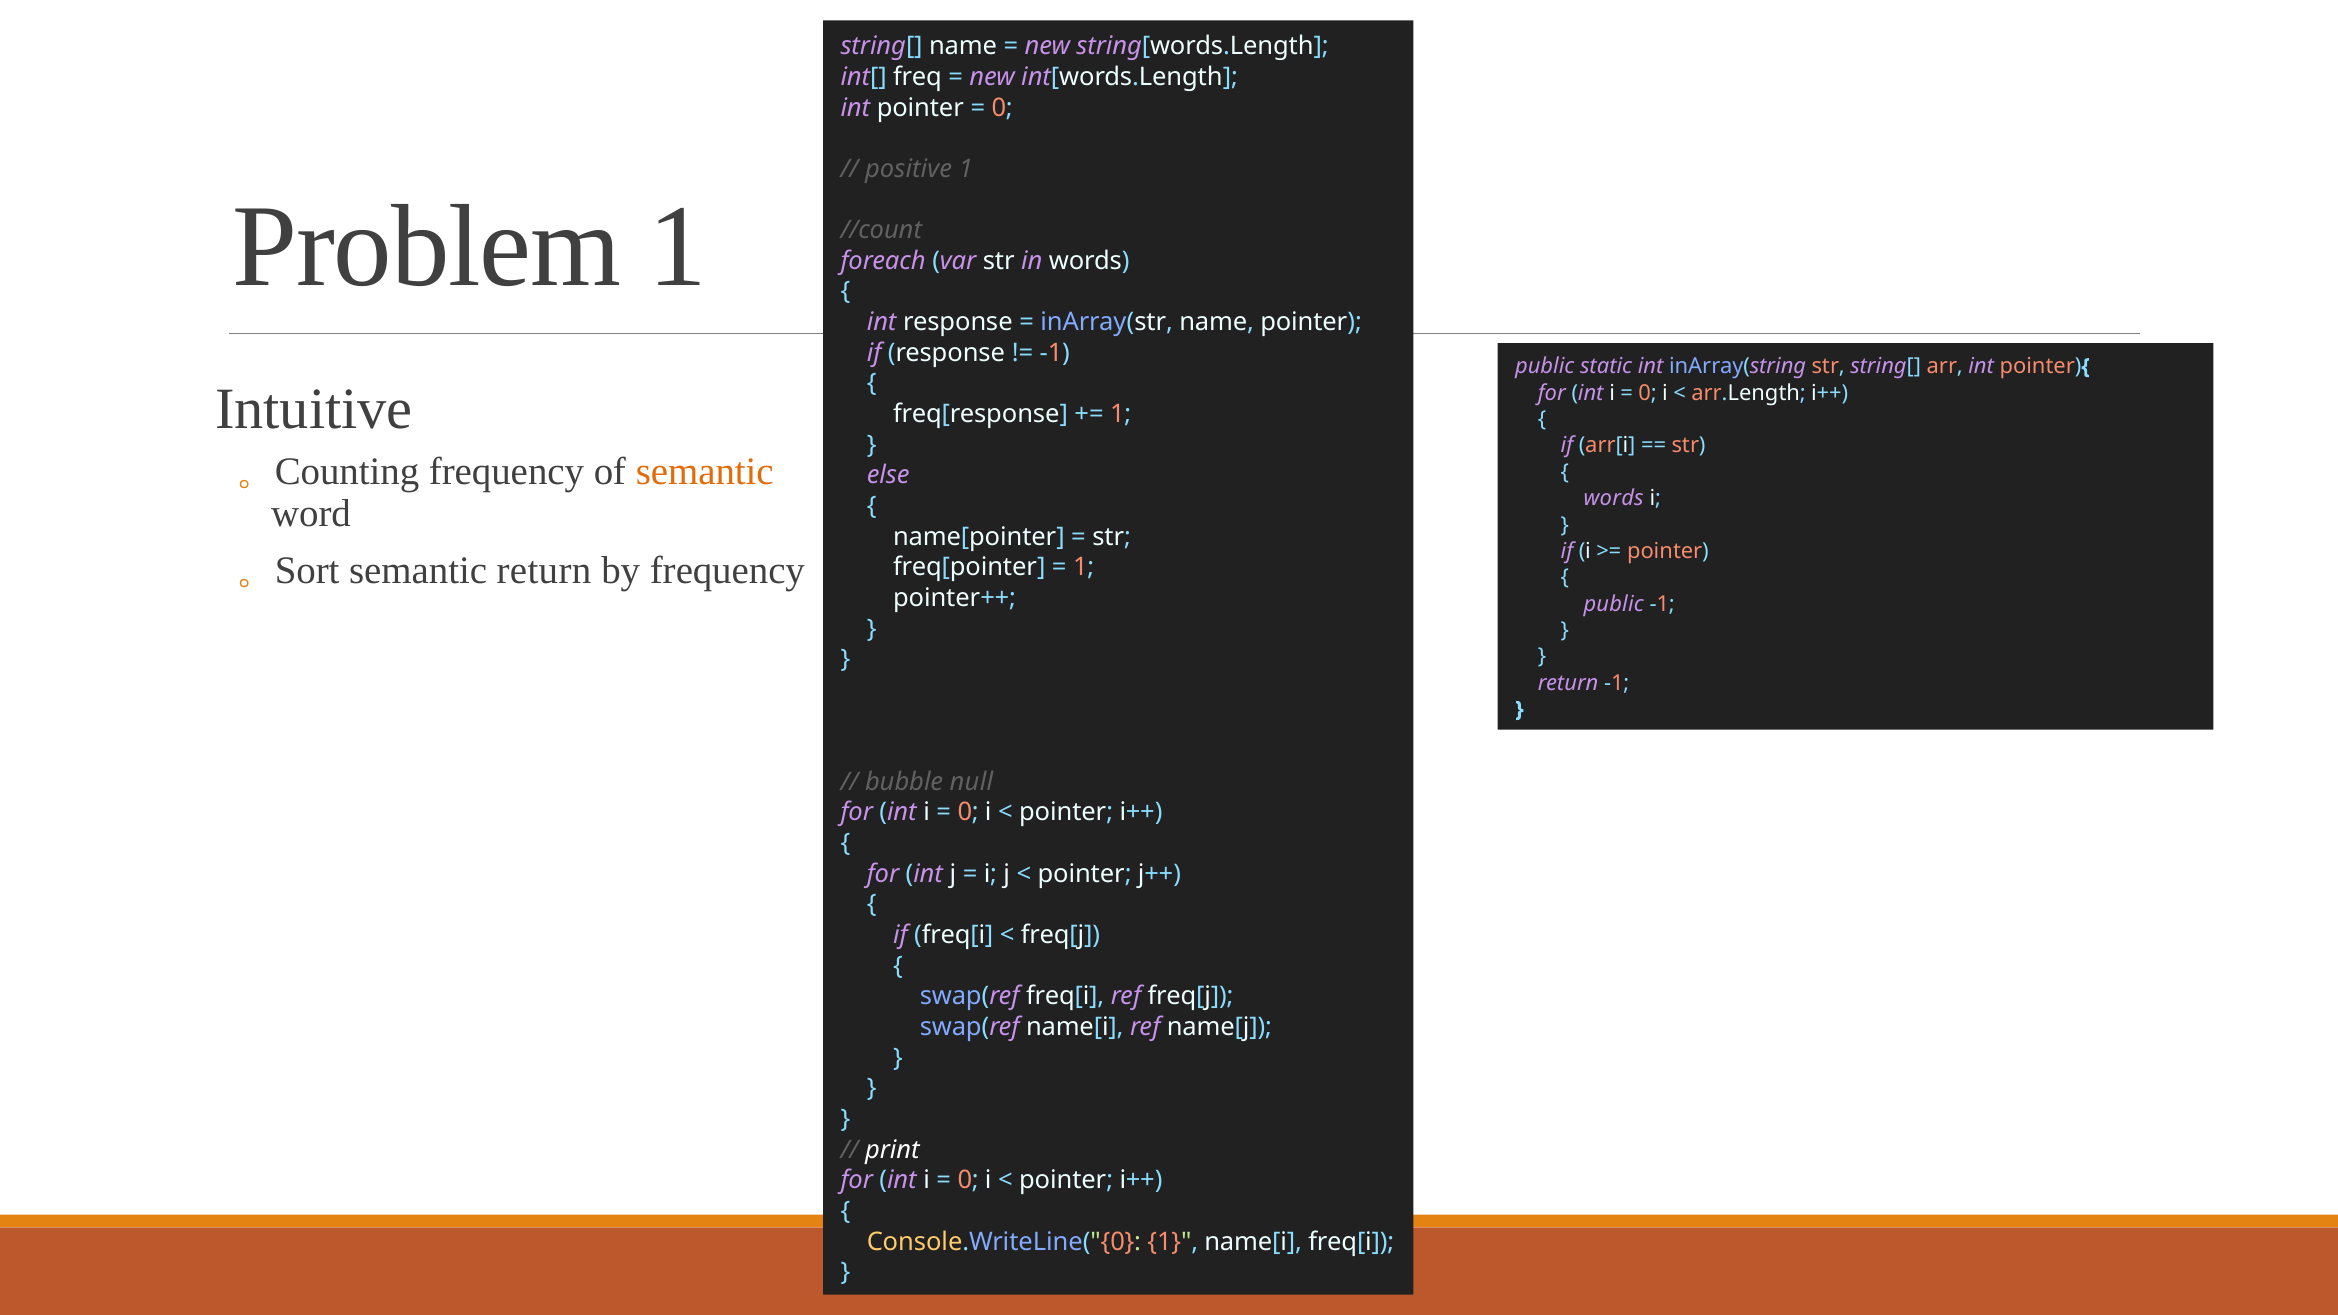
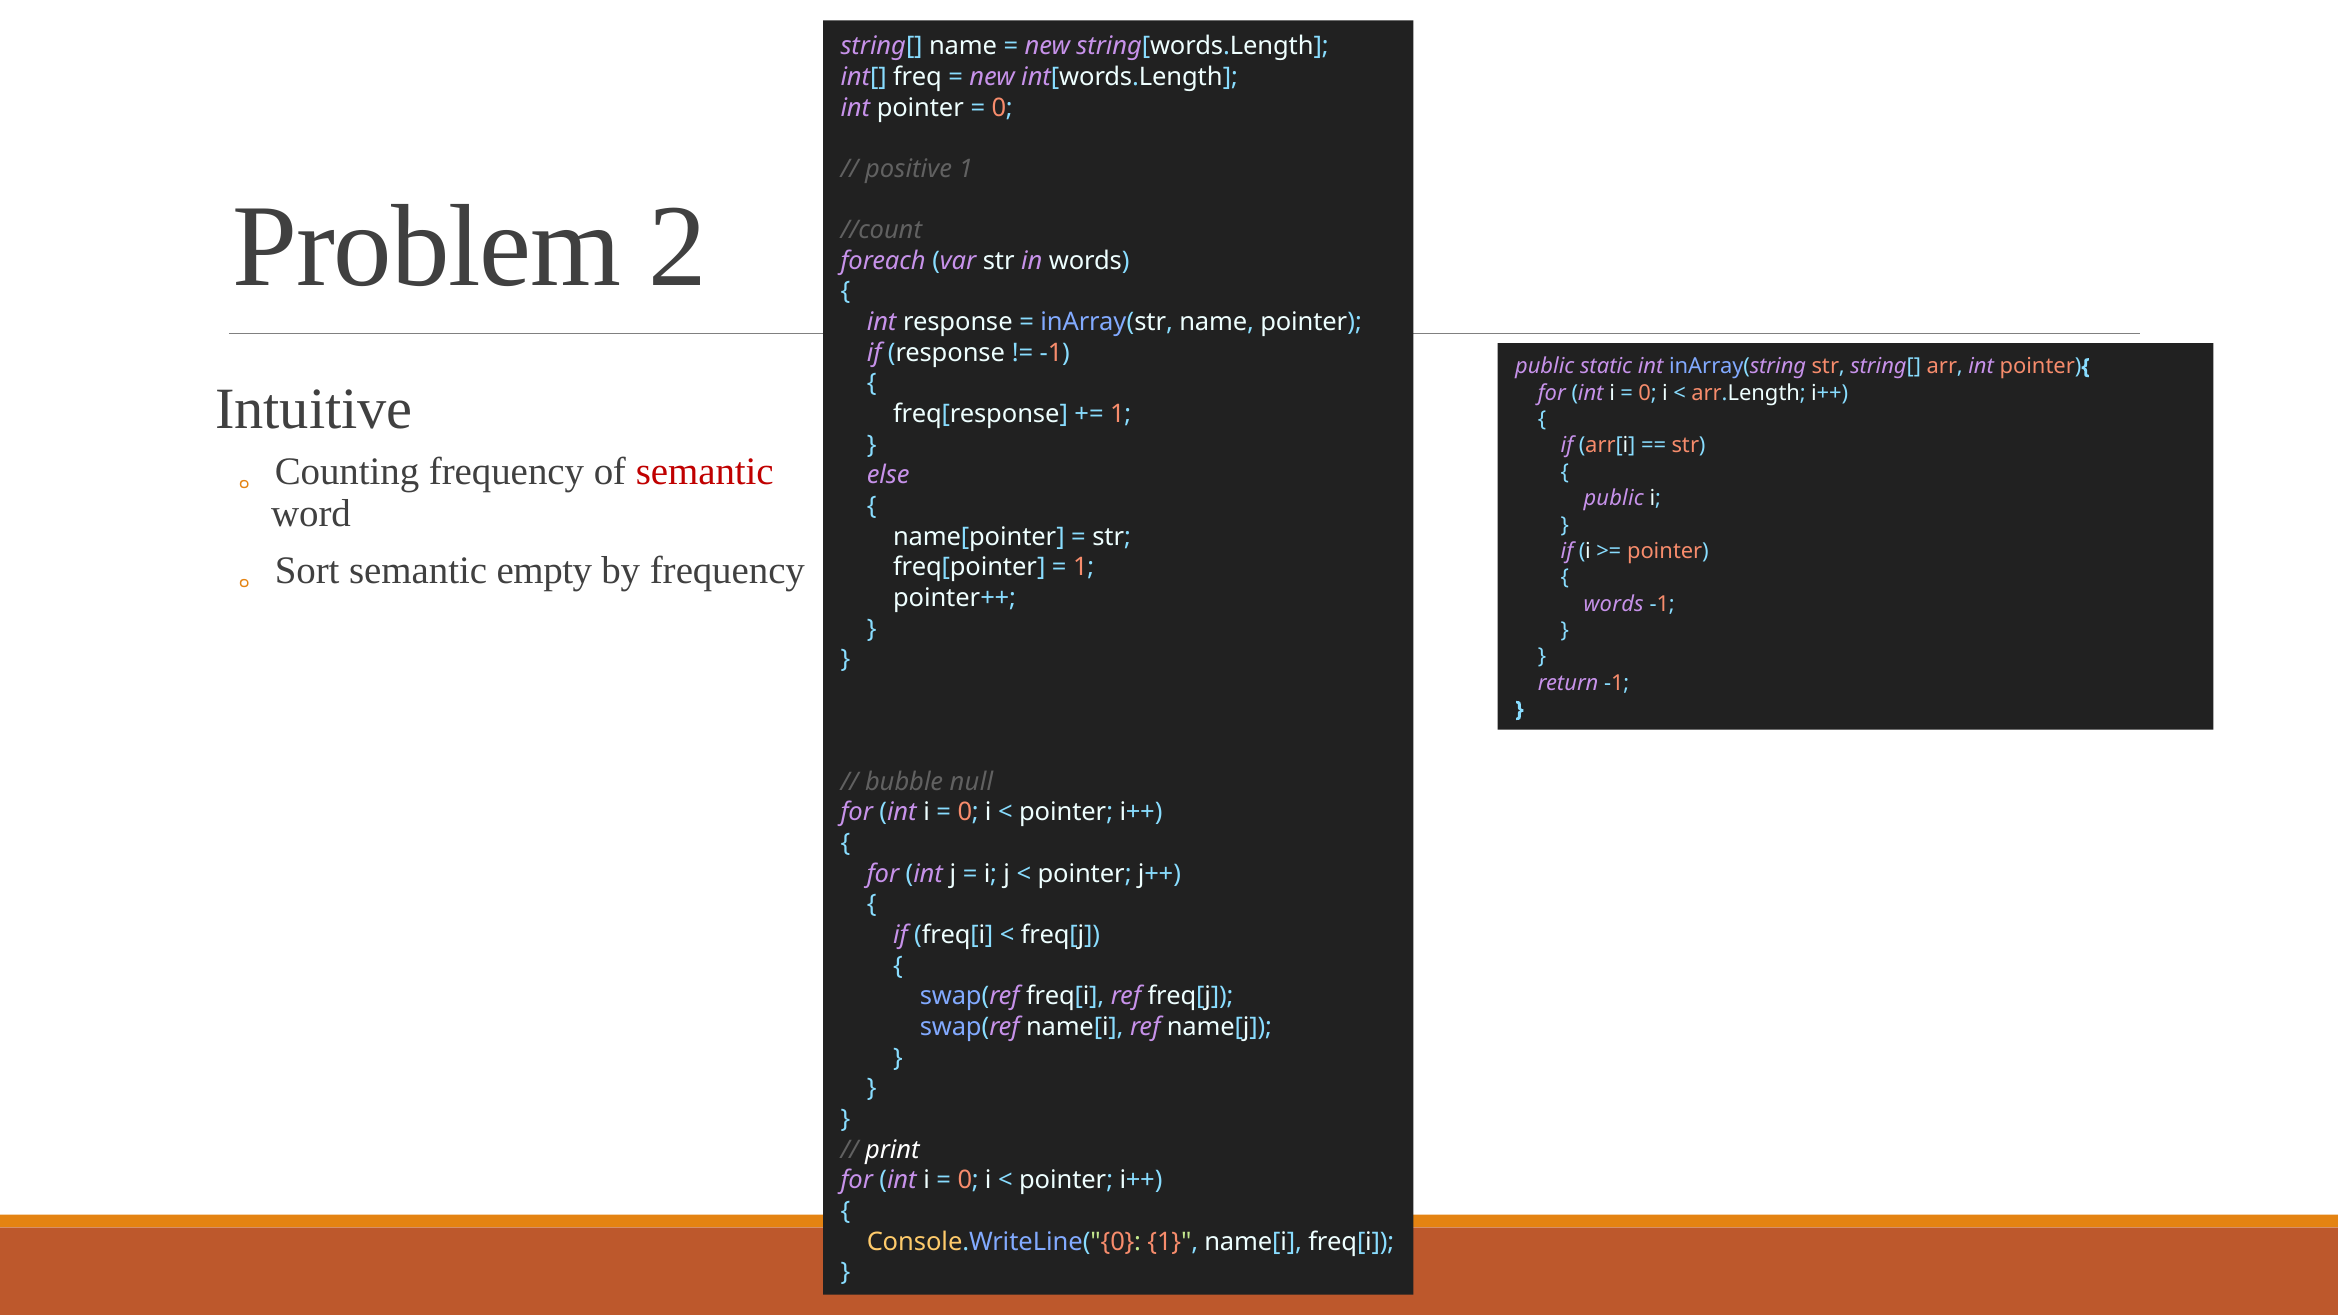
Problem 1: 1 -> 2
semantic at (705, 472) colour: orange -> red
words at (1614, 498): words -> public
semantic return: return -> empty
public at (1614, 604): public -> words
